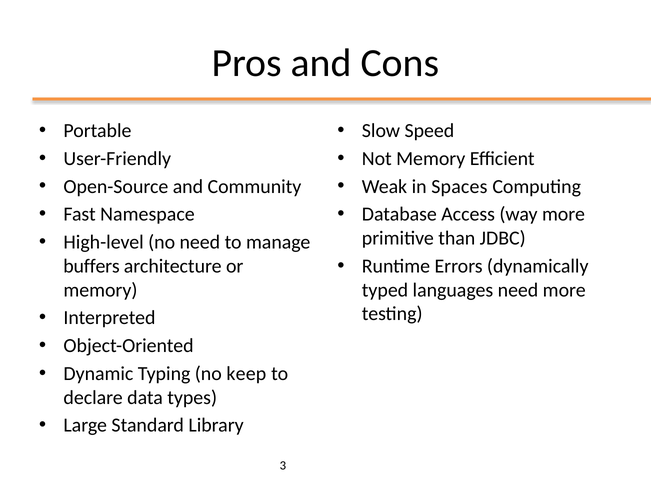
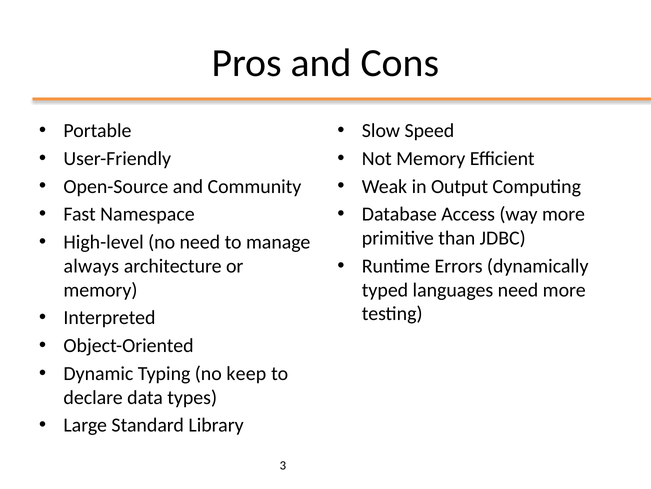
Spaces: Spaces -> Output
buffers: buffers -> always
